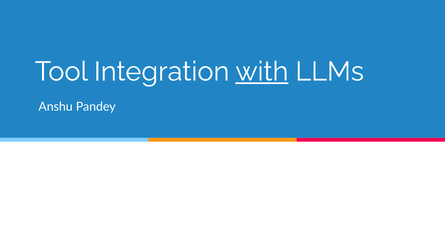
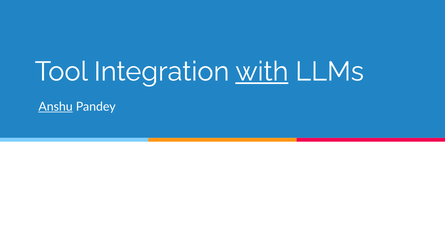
Anshu underline: none -> present
